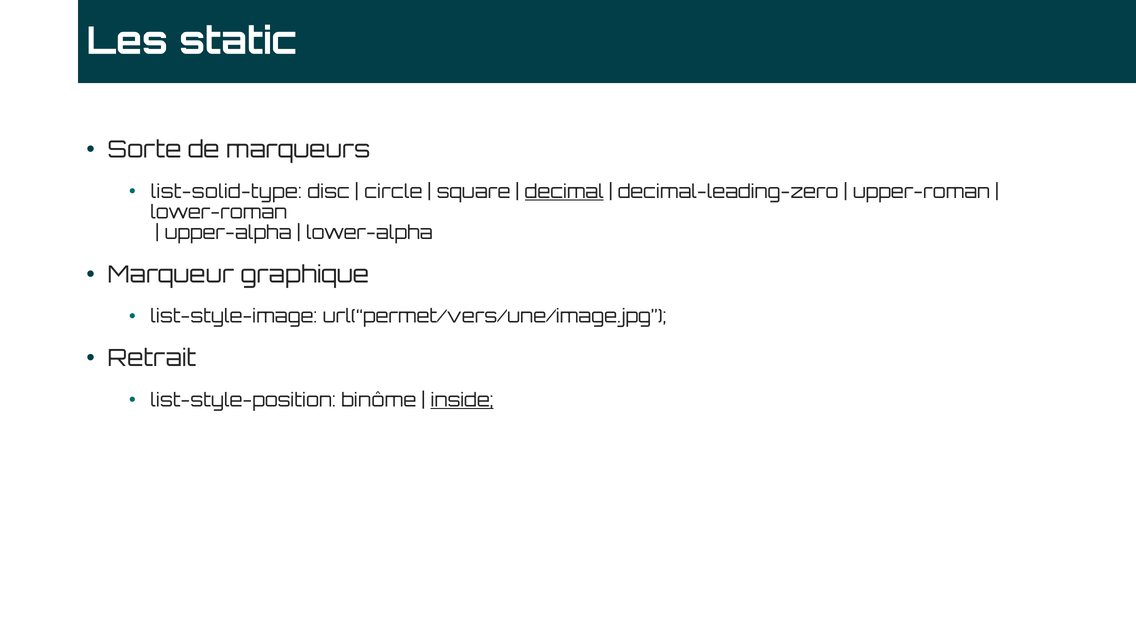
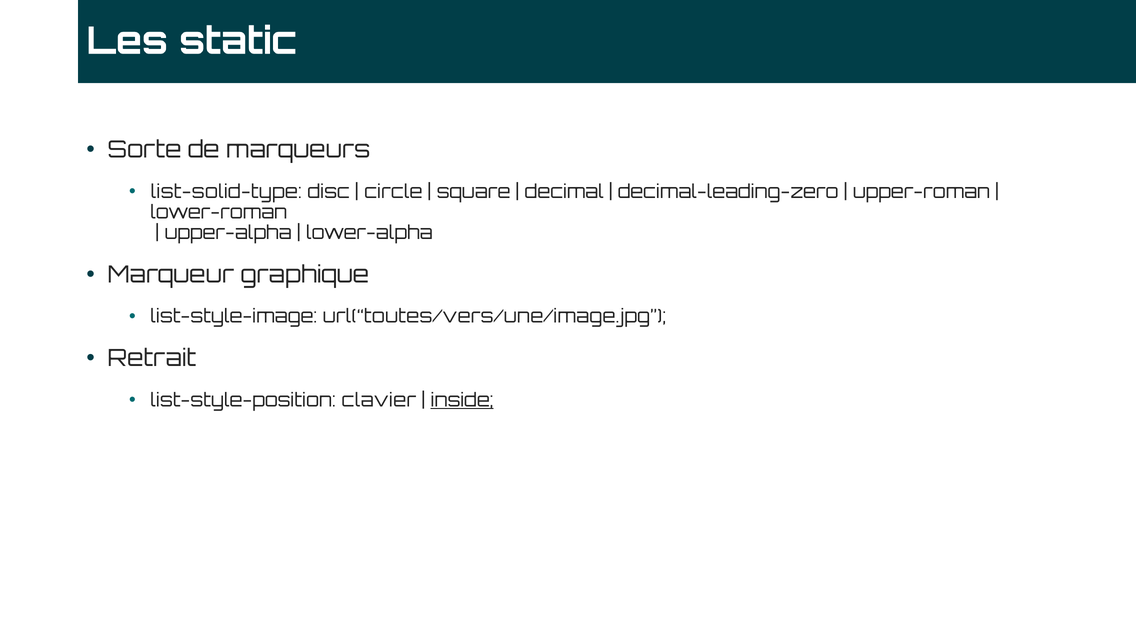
decimal underline: present -> none
url(“permet/vers/une/image.jpg: url(“permet/vers/une/image.jpg -> url(“toutes/vers/une/image.jpg
binôme: binôme -> clavier
